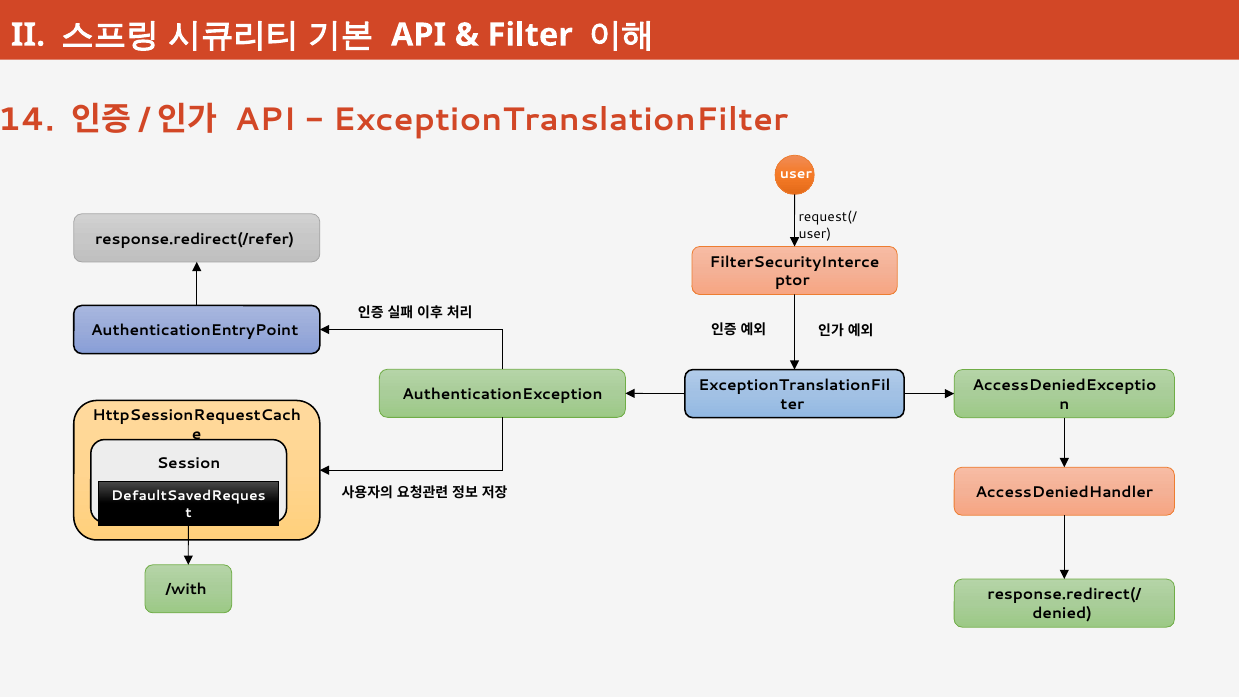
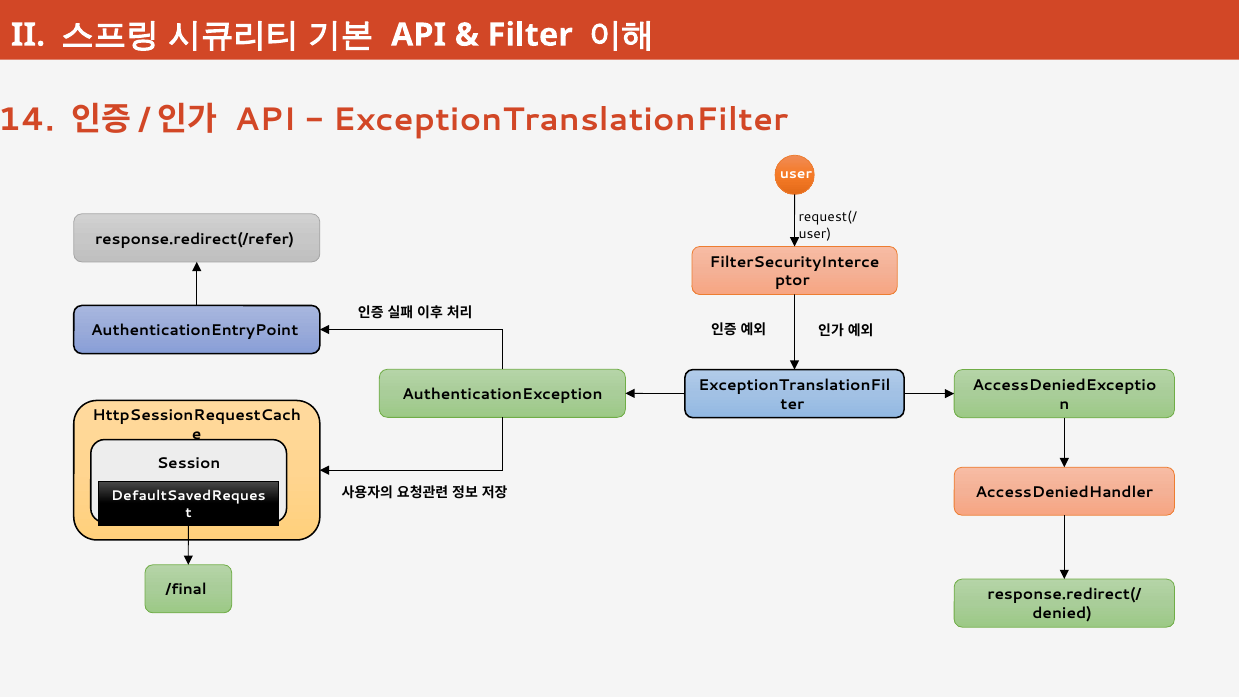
/with: /with -> /final
